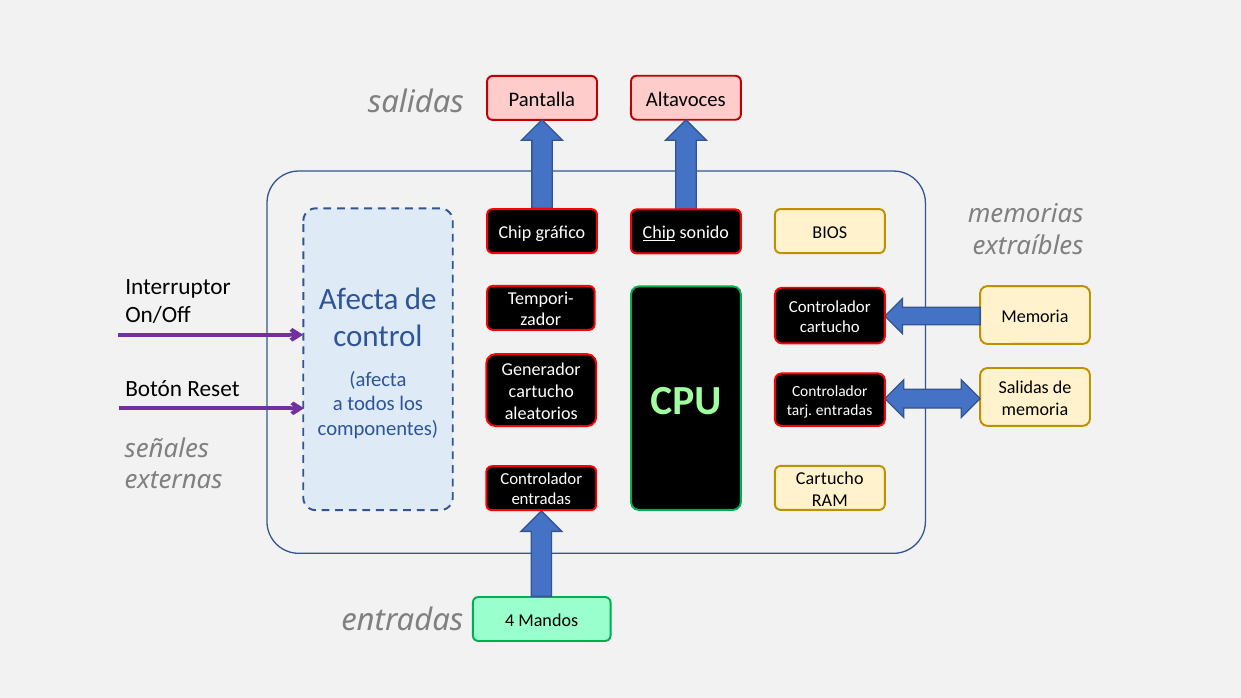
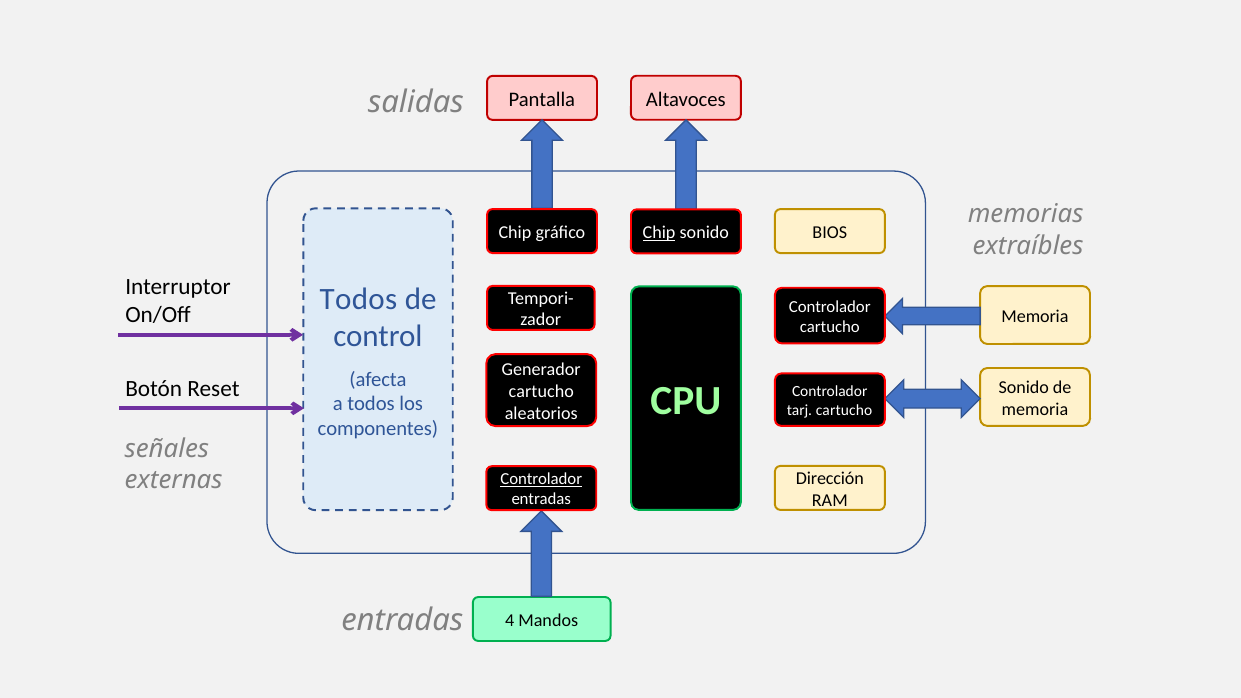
Afecta at (359, 299): Afecta -> Todos
Salidas at (1024, 387): Salidas -> Sonido
tarj entradas: entradas -> cartucho
Cartucho at (830, 478): Cartucho -> Dirección
Controlador at (541, 479) underline: none -> present
